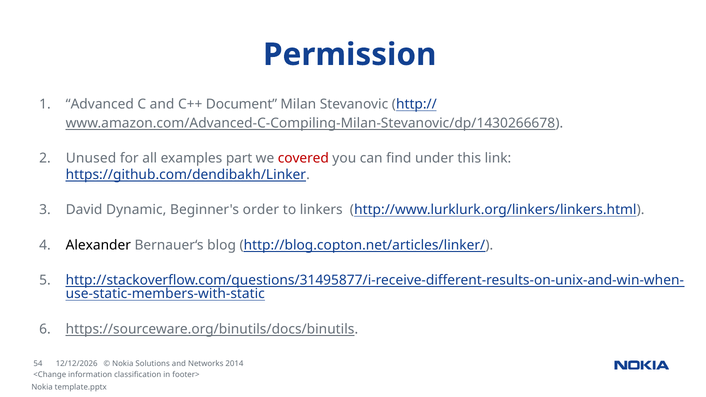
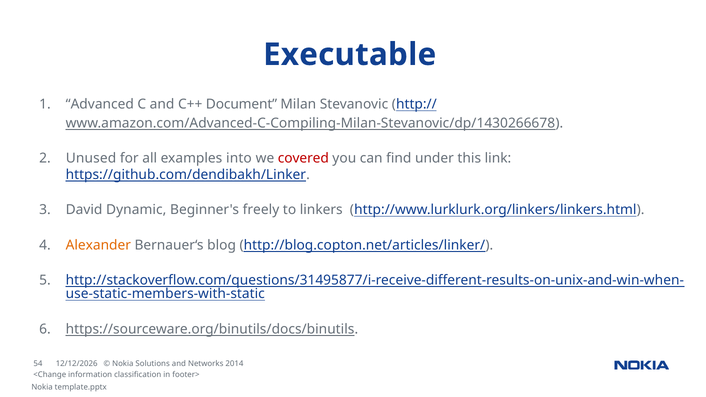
Permission: Permission -> Executable
part: part -> into
order: order -> freely
Alexander colour: black -> orange
